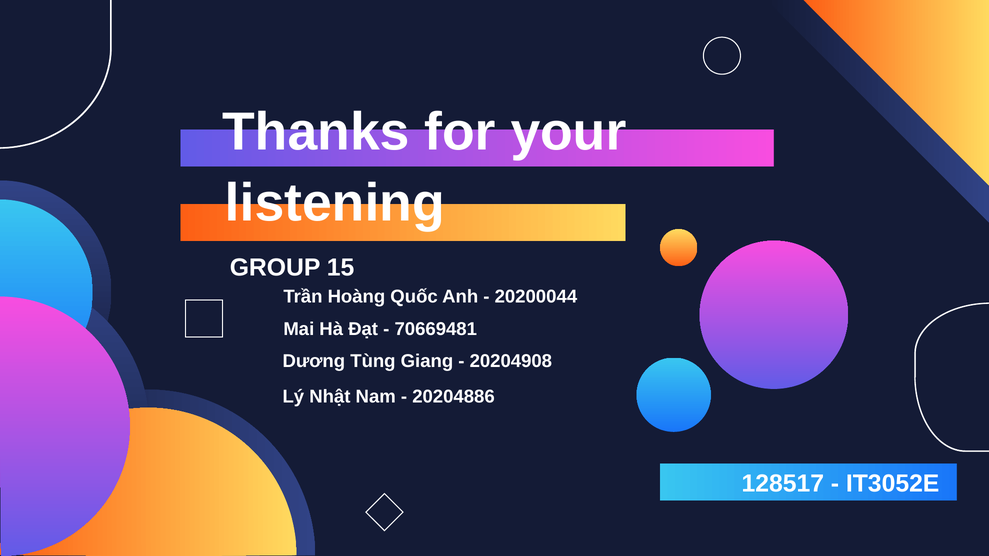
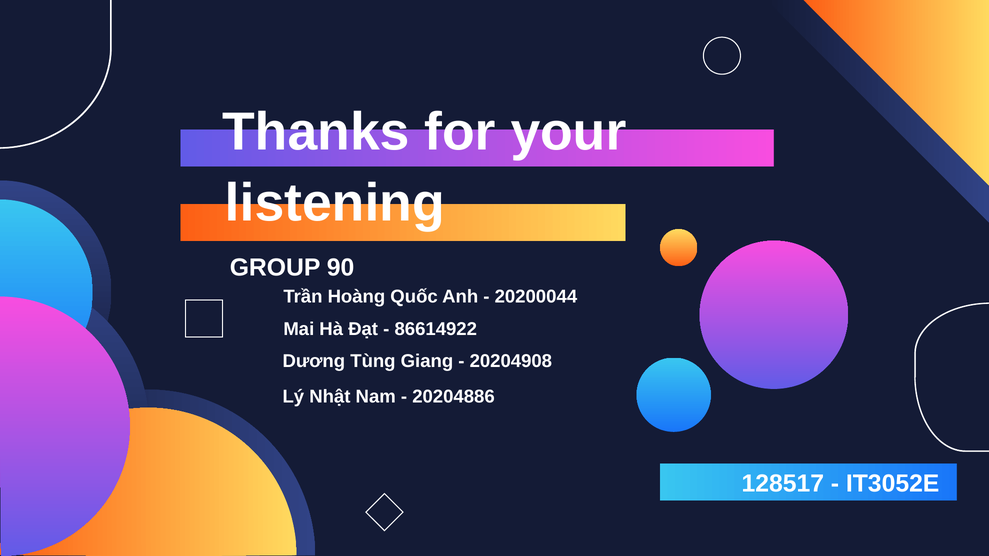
15: 15 -> 90
70669481: 70669481 -> 86614922
